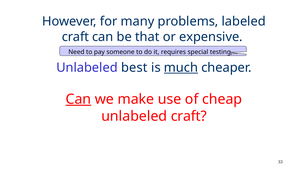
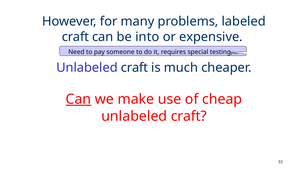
that: that -> into
best at (134, 68): best -> craft
much underline: present -> none
